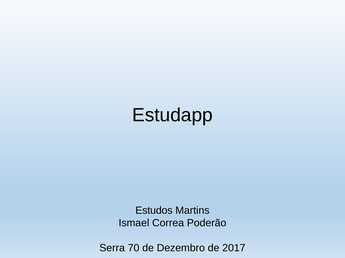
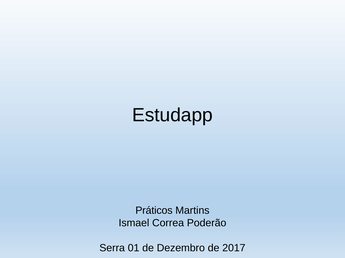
Estudos: Estudos -> Práticos
70: 70 -> 01
